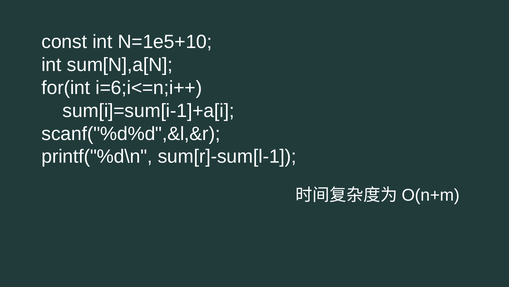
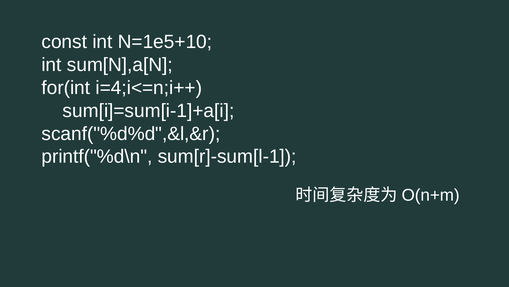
i=6;i<=n;i++: i=6;i<=n;i++ -> i=4;i<=n;i++
